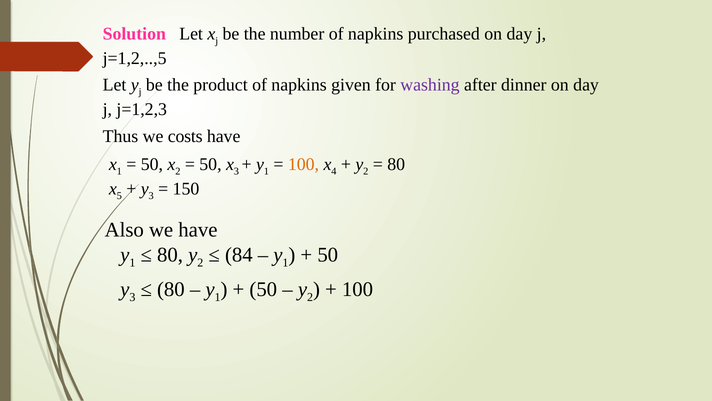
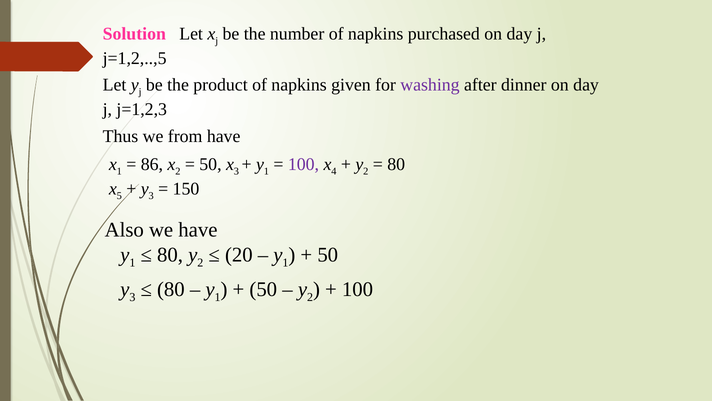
costs: costs -> from
50 at (152, 164): 50 -> 86
100 at (303, 164) colour: orange -> purple
84: 84 -> 20
